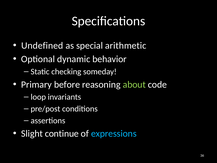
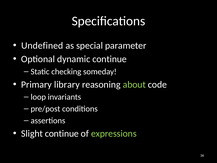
arithmetic: arithmetic -> parameter
dynamic behavior: behavior -> continue
before: before -> library
expressions colour: light blue -> light green
